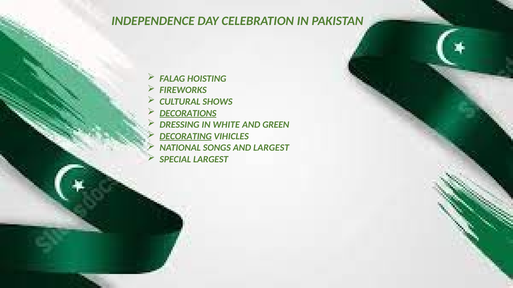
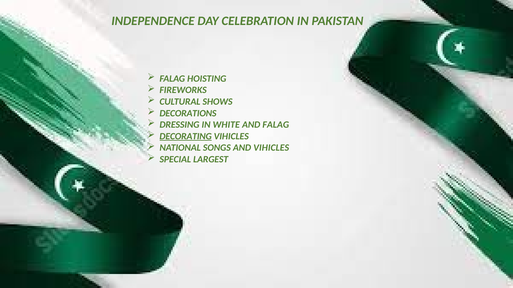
DECORATIONS underline: present -> none
AND GREEN: GREEN -> FALAG
AND LARGEST: LARGEST -> VIHICLES
